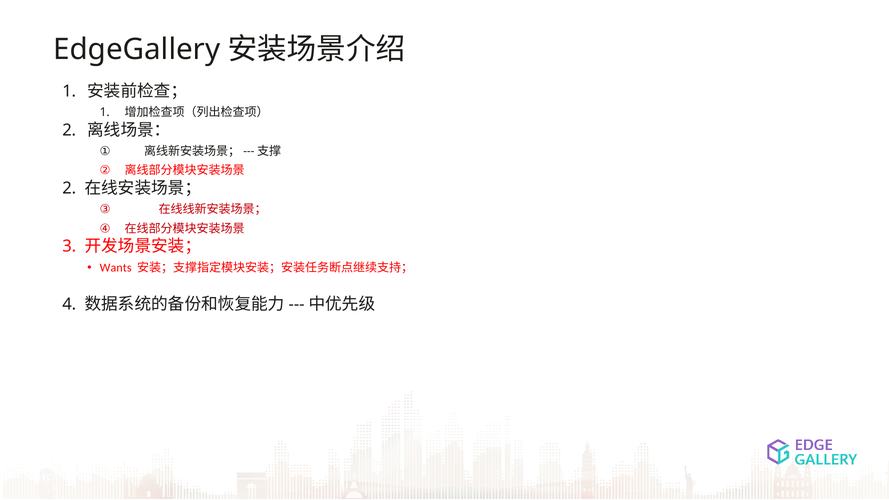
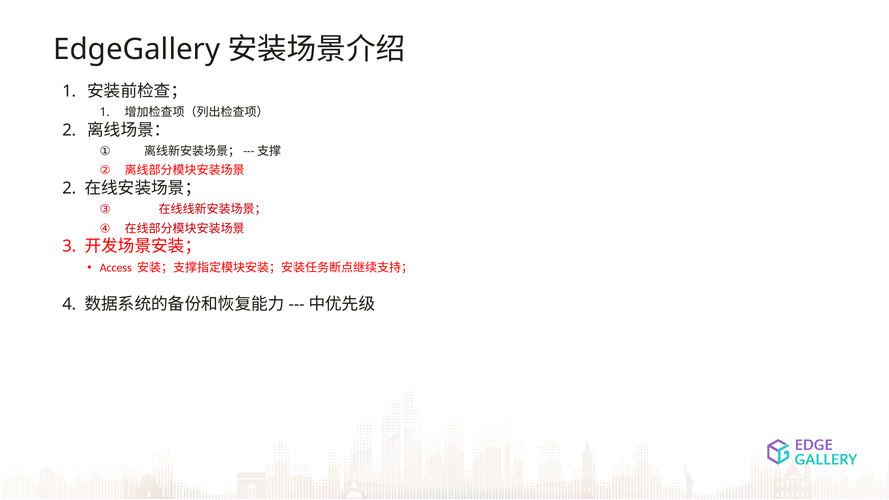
Wants: Wants -> Access
